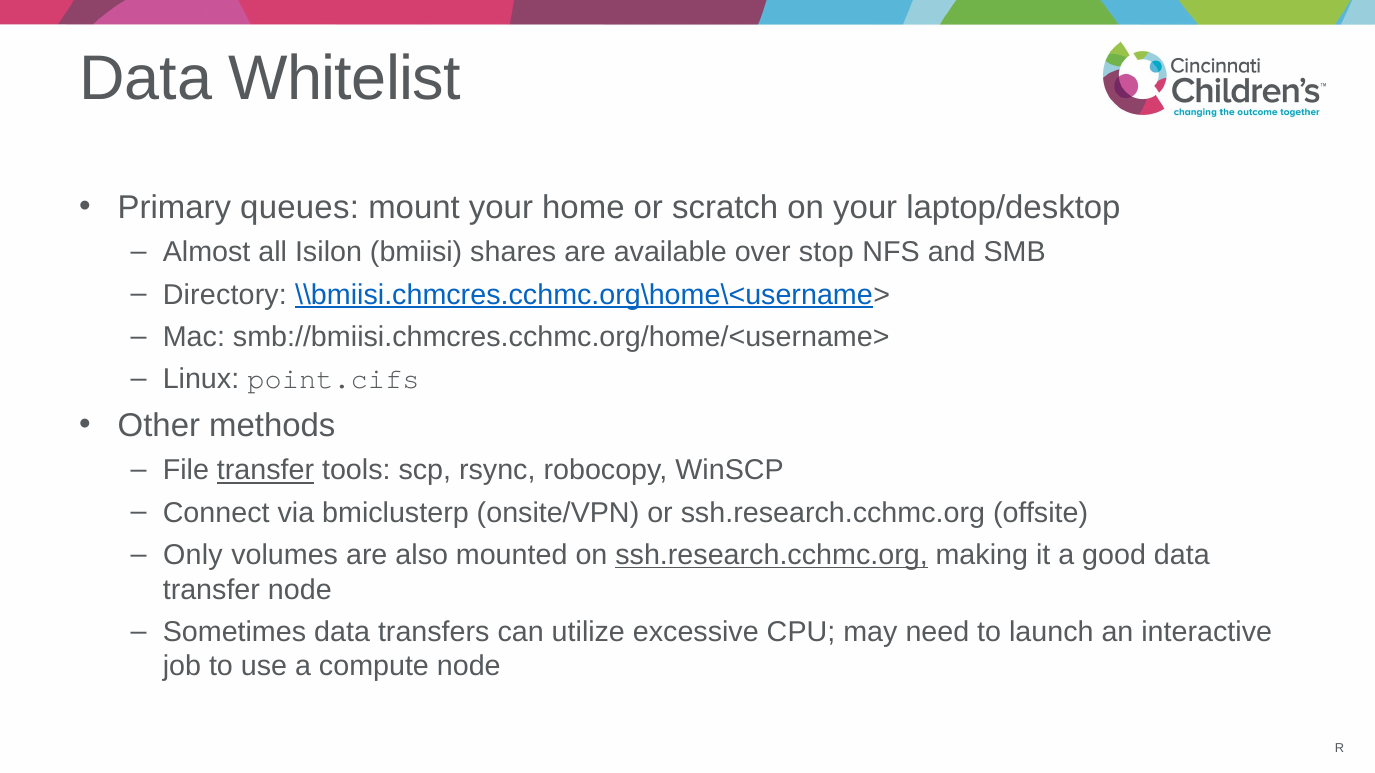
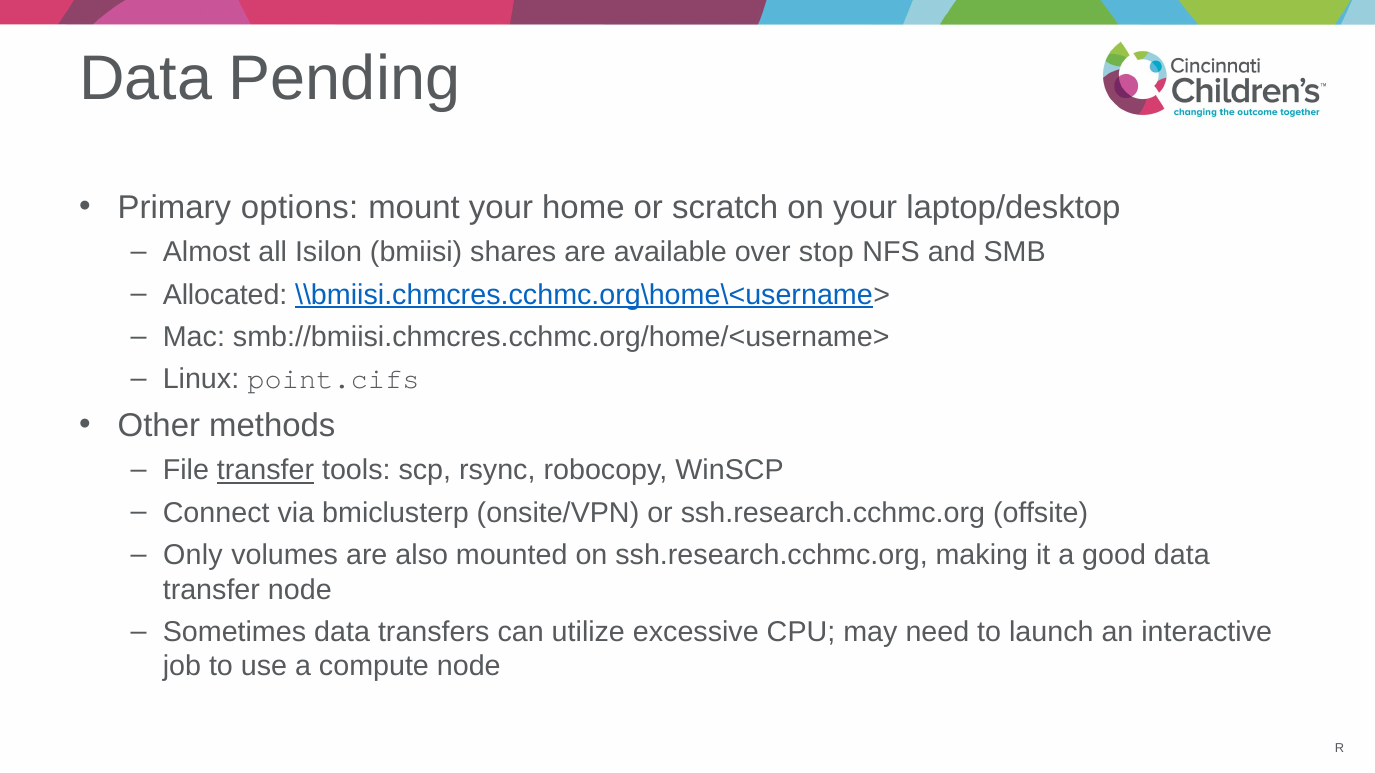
Whitelist: Whitelist -> Pending
queues: queues -> options
Directory: Directory -> Allocated
ssh.research.cchmc.org at (772, 556) underline: present -> none
